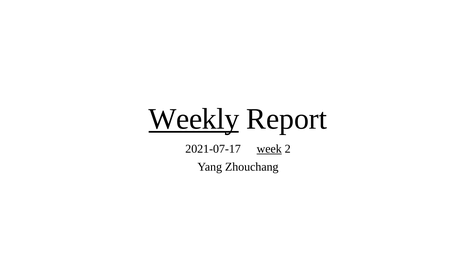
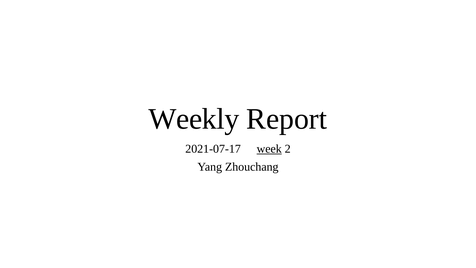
Weekly underline: present -> none
